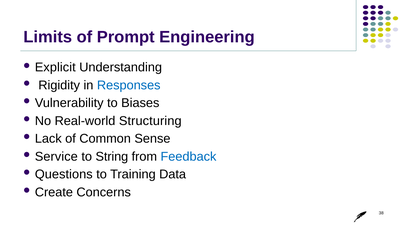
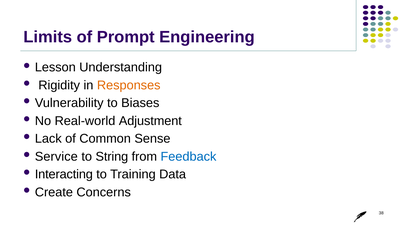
Explicit: Explicit -> Lesson
Responses colour: blue -> orange
Structuring: Structuring -> Adjustment
Questions: Questions -> Interacting
